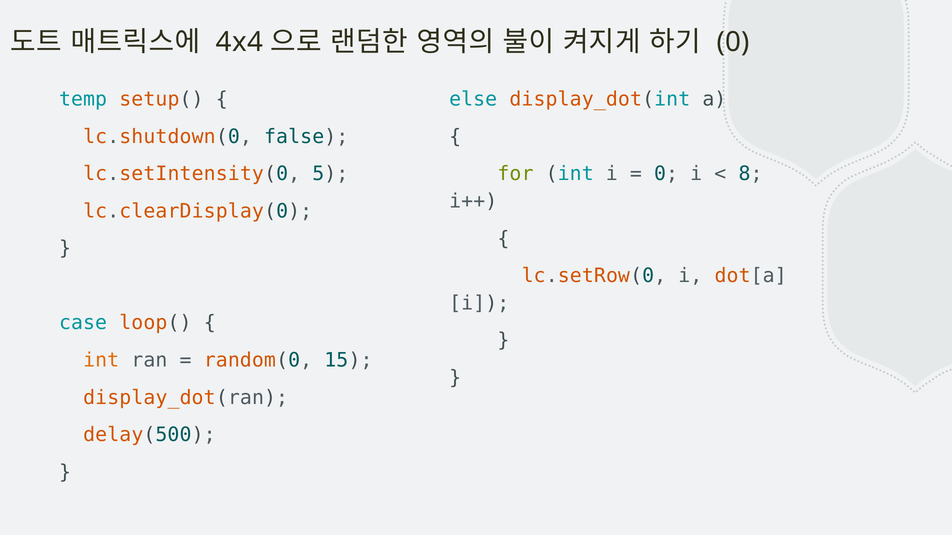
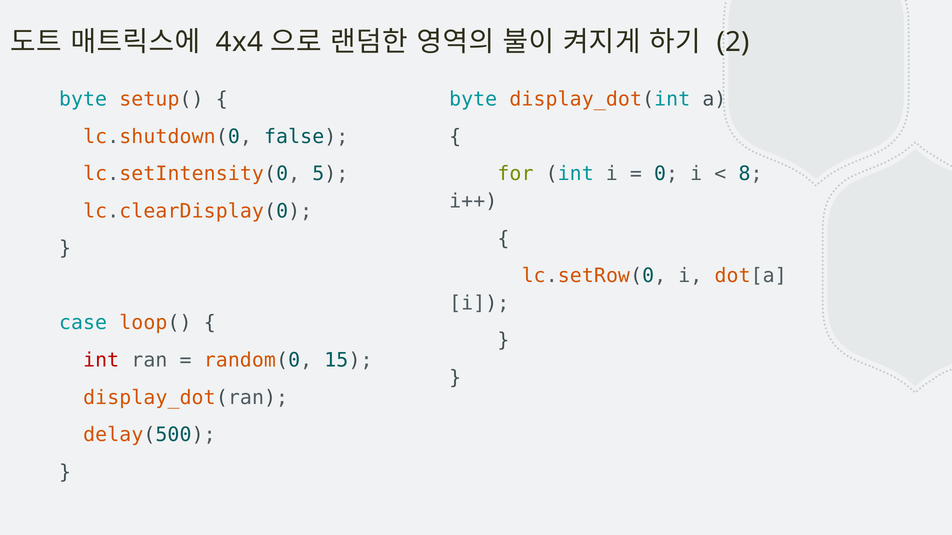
0 at (733, 42): 0 -> 2
temp at (83, 99): temp -> byte
else at (473, 99): else -> byte
int at (101, 361) colour: orange -> red
